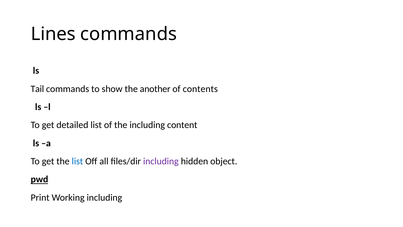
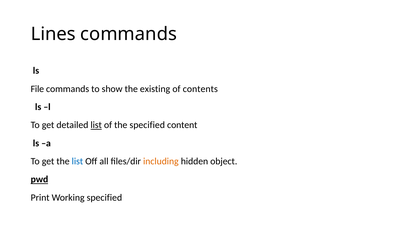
Tail: Tail -> File
another: another -> existing
list at (96, 125) underline: none -> present
the including: including -> specified
including at (161, 161) colour: purple -> orange
Working including: including -> specified
